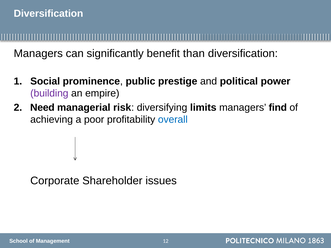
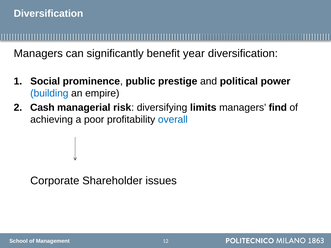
than: than -> year
building colour: purple -> blue
Need: Need -> Cash
